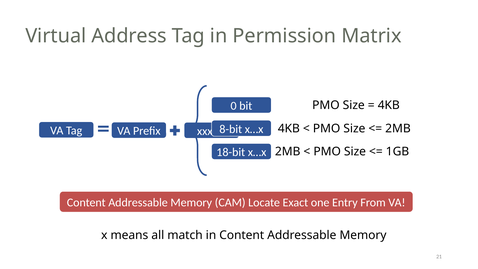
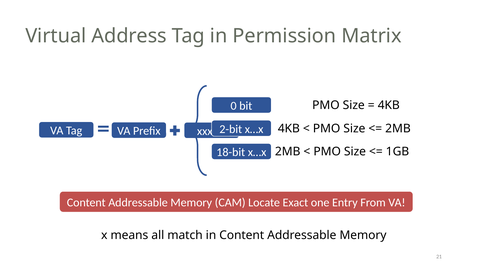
8-bit: 8-bit -> 2-bit
